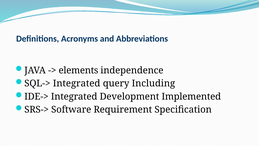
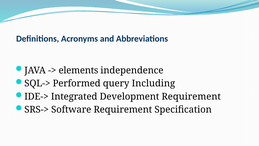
SQL-> Integrated: Integrated -> Performed
Development Implemented: Implemented -> Requirement
